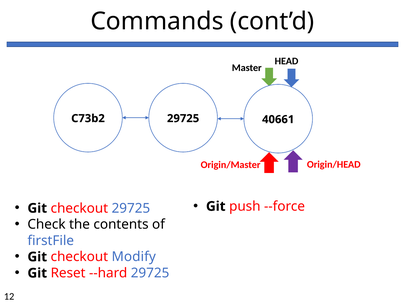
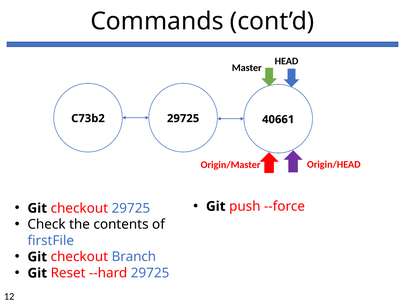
Modify: Modify -> Branch
